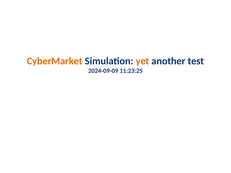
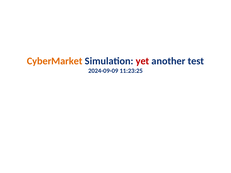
yet colour: orange -> red
